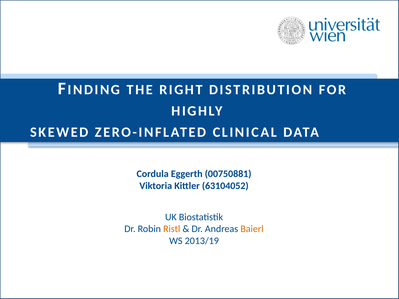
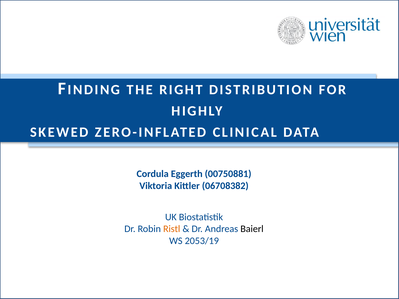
63104052: 63104052 -> 06708382
Baierl colour: orange -> black
2013/19: 2013/19 -> 2053/19
